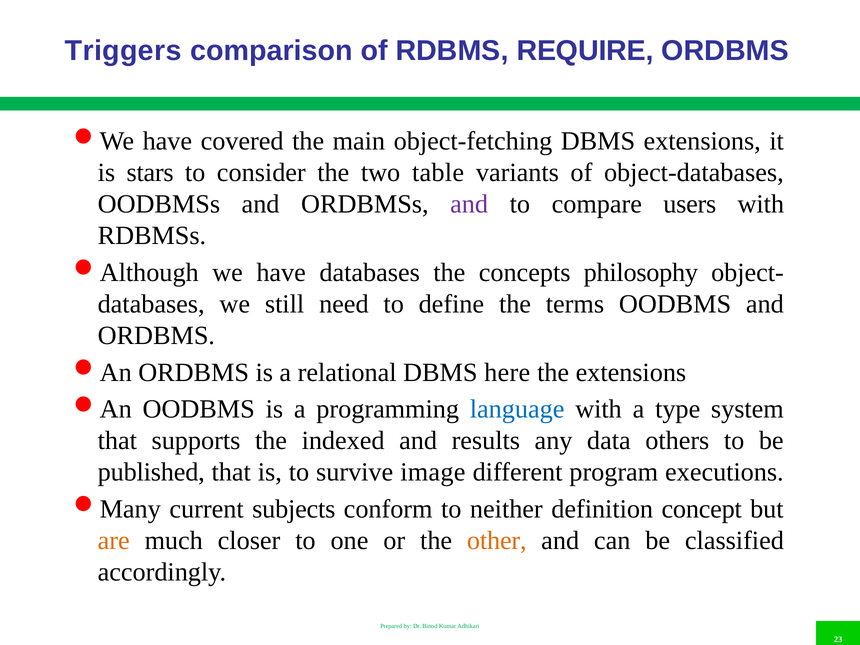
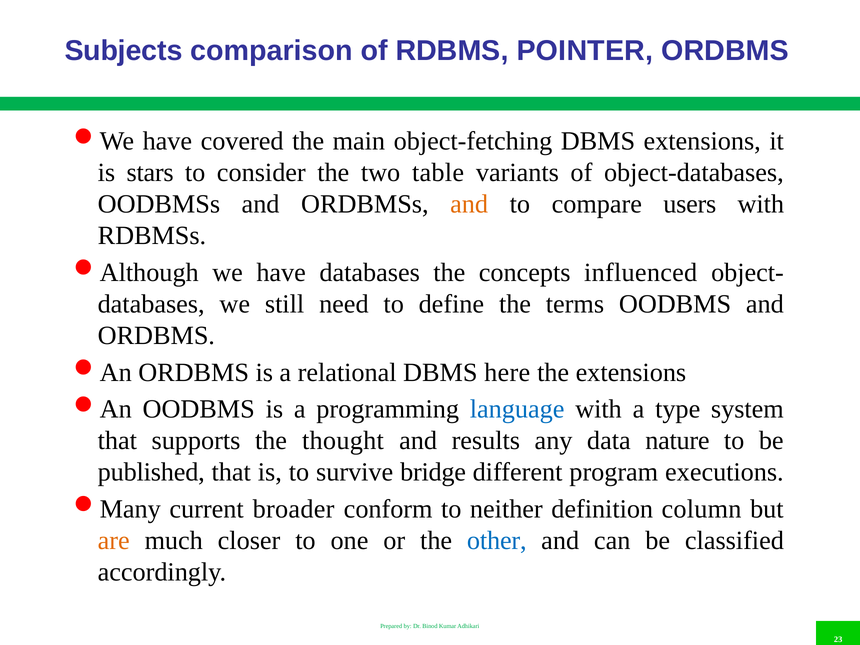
Triggers: Triggers -> Subjects
REQUIRE: REQUIRE -> POINTER
and at (469, 204) colour: purple -> orange
philosophy: philosophy -> influenced
indexed: indexed -> thought
others: others -> nature
image: image -> bridge
subjects: subjects -> broader
concept: concept -> column
other colour: orange -> blue
